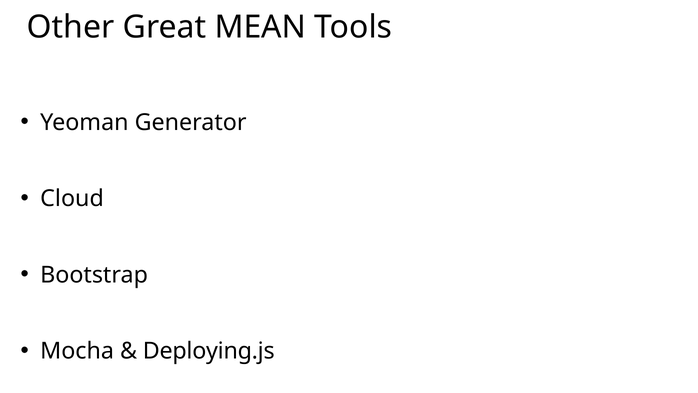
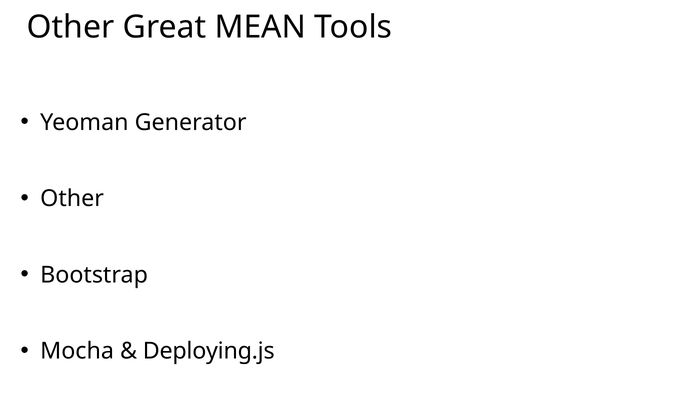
Cloud at (72, 199): Cloud -> Other
